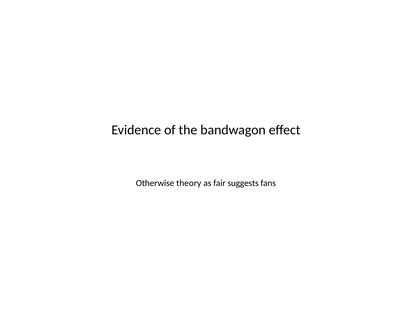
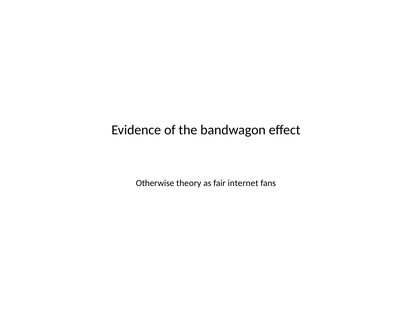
suggests: suggests -> internet
